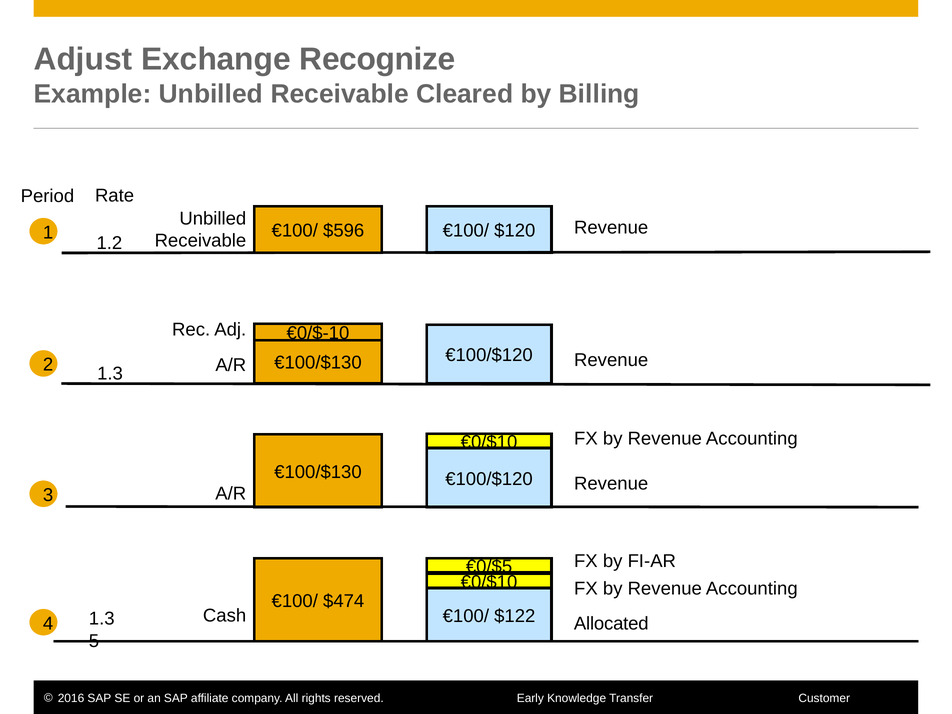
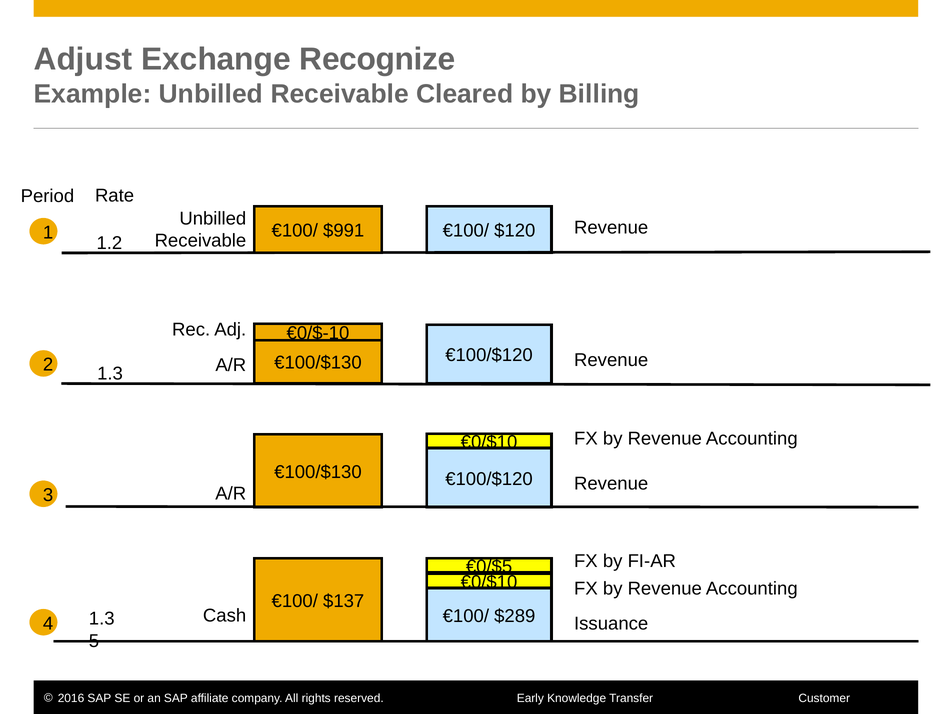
$596: $596 -> $991
$474: $474 -> $137
$122: $122 -> $289
Allocated: Allocated -> Issuance
